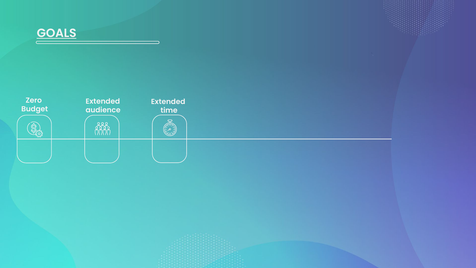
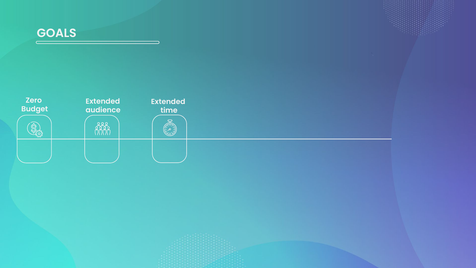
GOALS underline: present -> none
